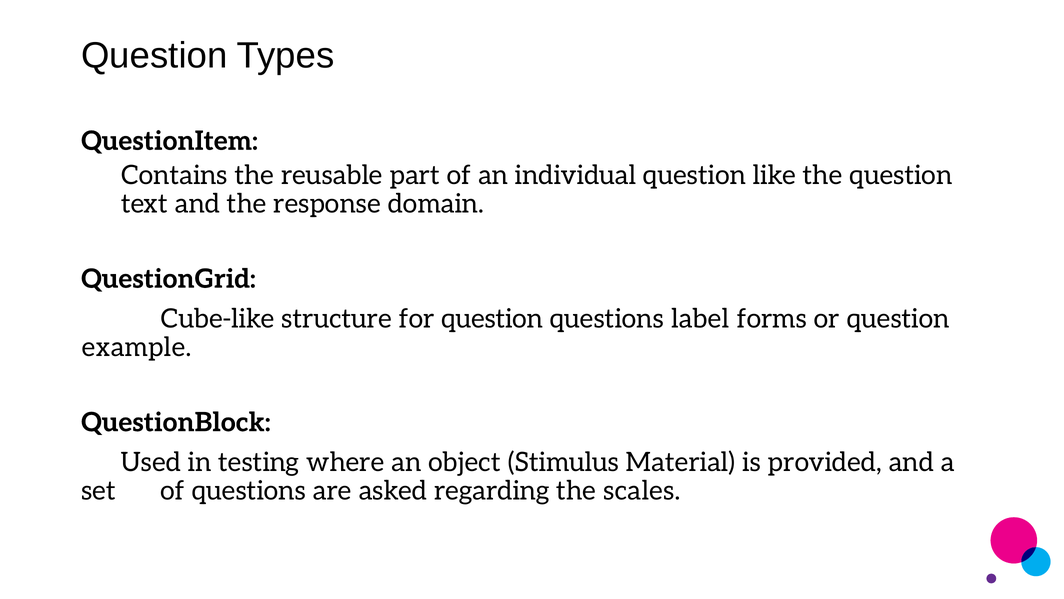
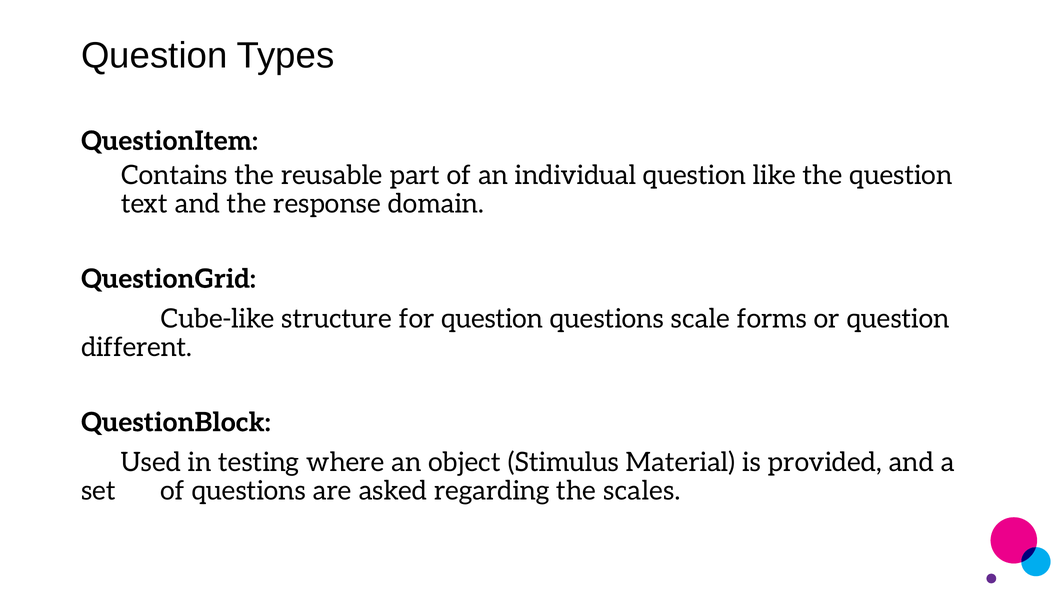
label: label -> scale
example: example -> different
